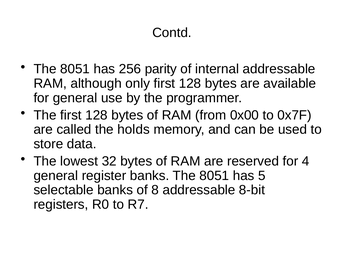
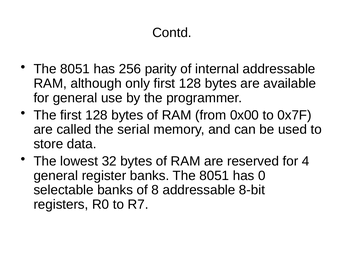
holds: holds -> serial
5: 5 -> 0
